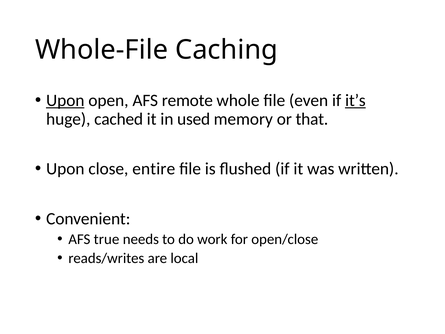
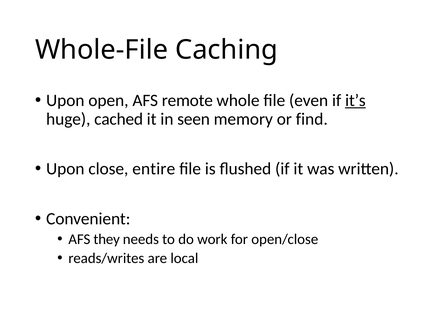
Upon at (65, 100) underline: present -> none
used: used -> seen
that: that -> find
true: true -> they
